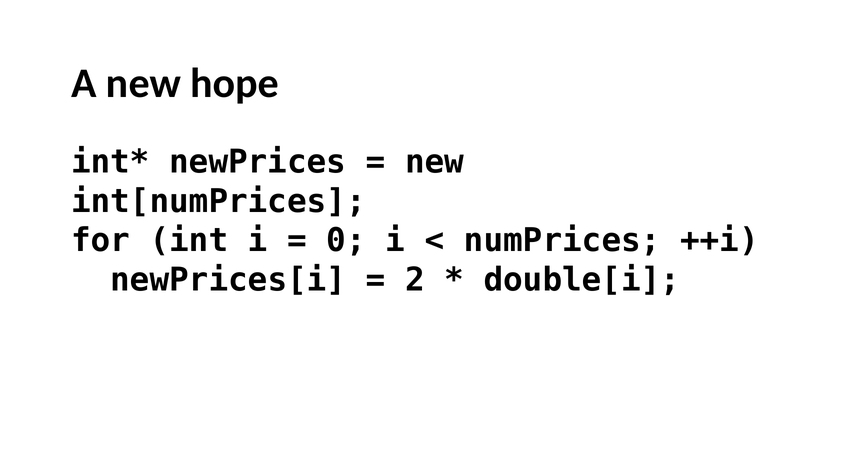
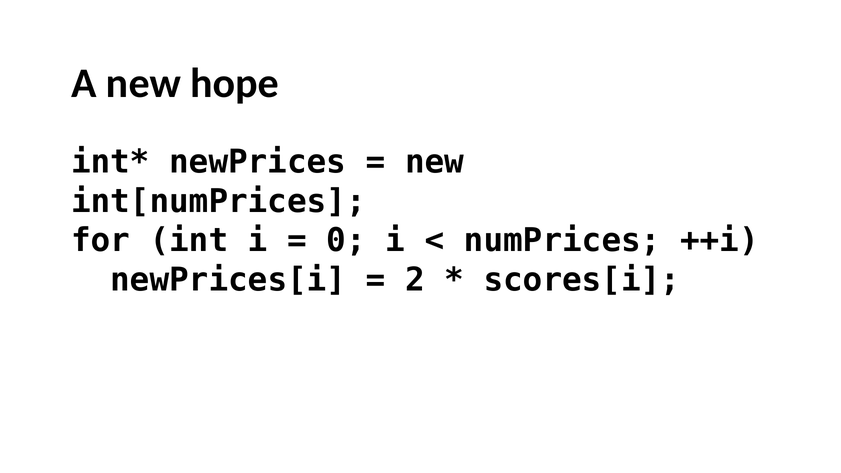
double[i: double[i -> scores[i
